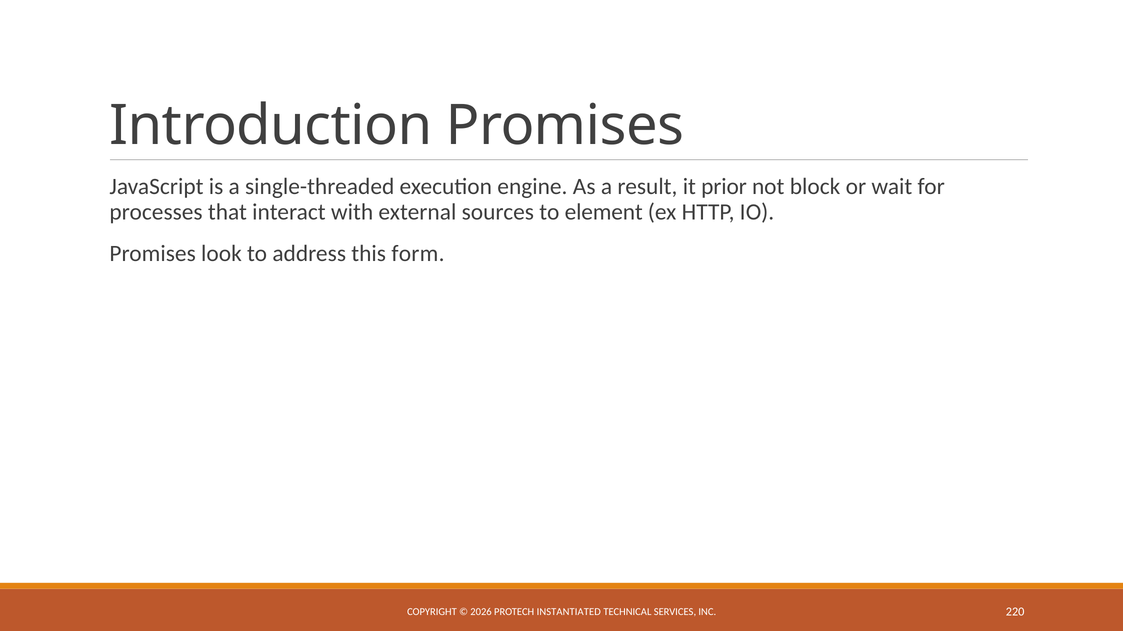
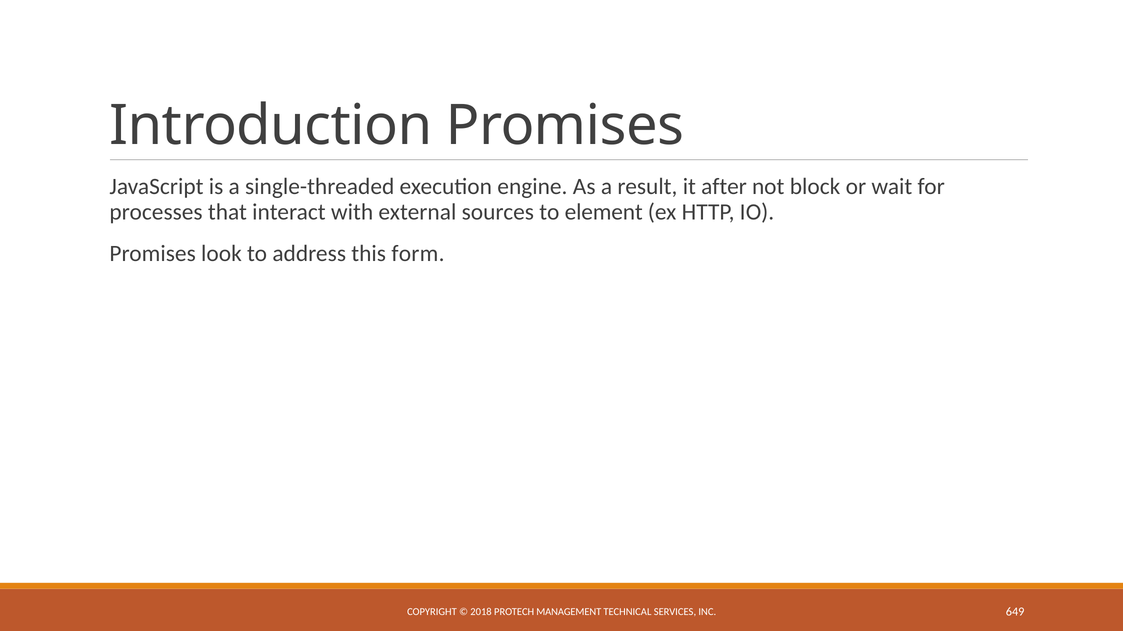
prior: prior -> after
2026: 2026 -> 2018
INSTANTIATED: INSTANTIATED -> MANAGEMENT
220: 220 -> 649
